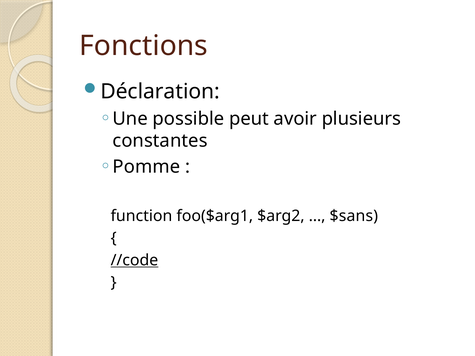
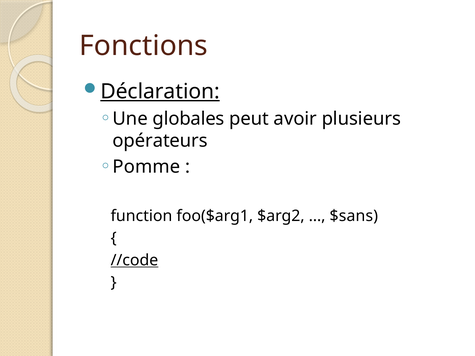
Déclaration underline: none -> present
possible: possible -> globales
constantes: constantes -> opérateurs
